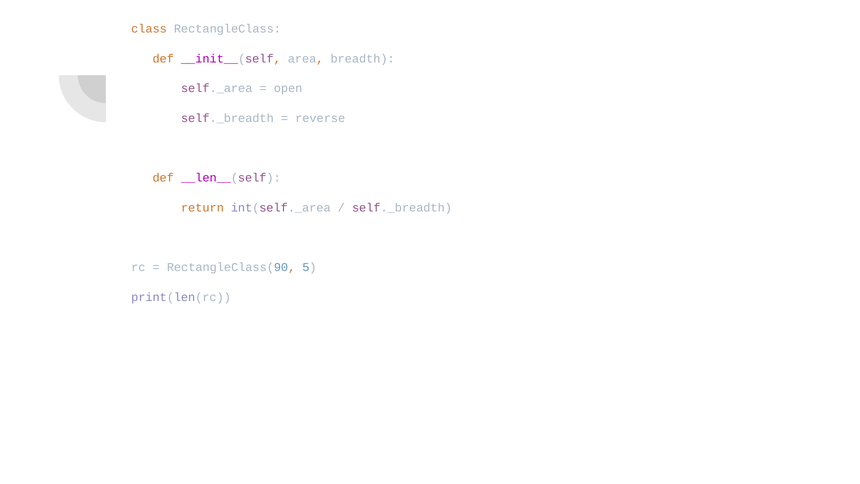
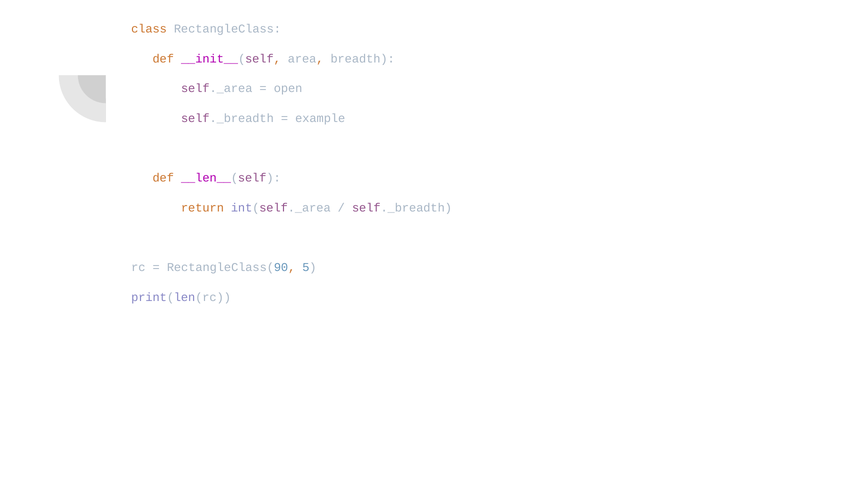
reverse: reverse -> example
